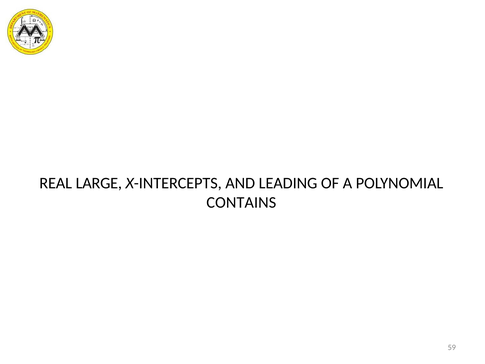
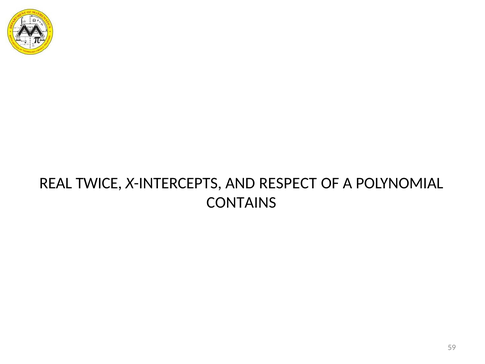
LARGE: LARGE -> TWICE
LEADING: LEADING -> RESPECT
